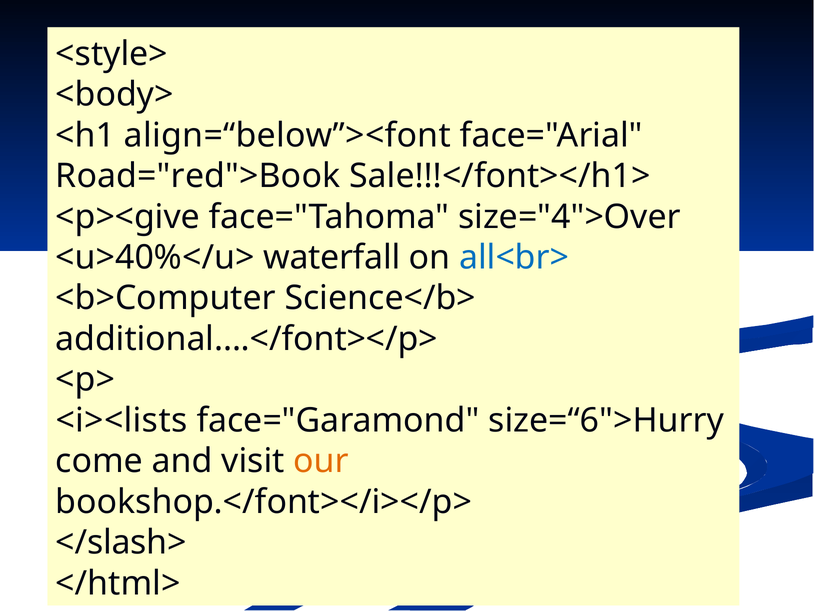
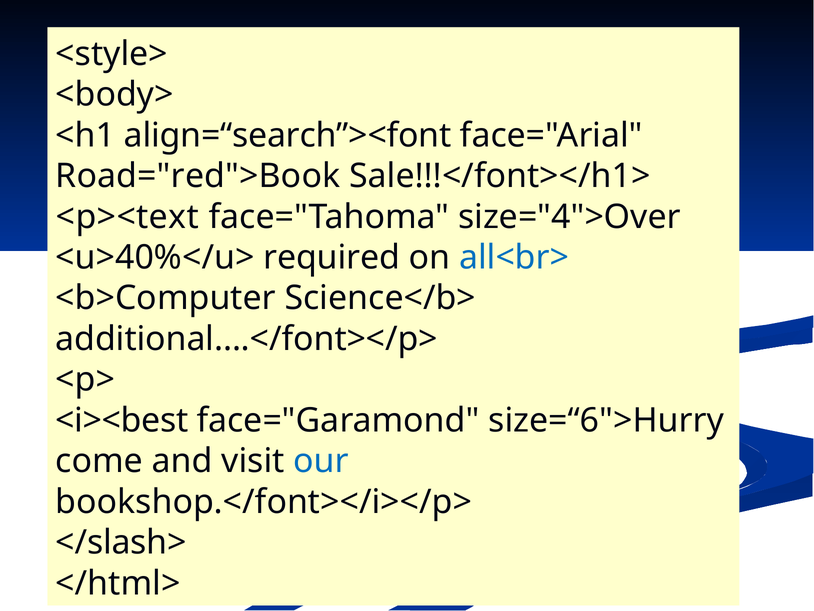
align=“below”><font: align=“below”><font -> align=“search”><font
<p><give: <p><give -> <p><text
waterfall: waterfall -> required
<i><lists: <i><lists -> <i><best
our colour: orange -> blue
